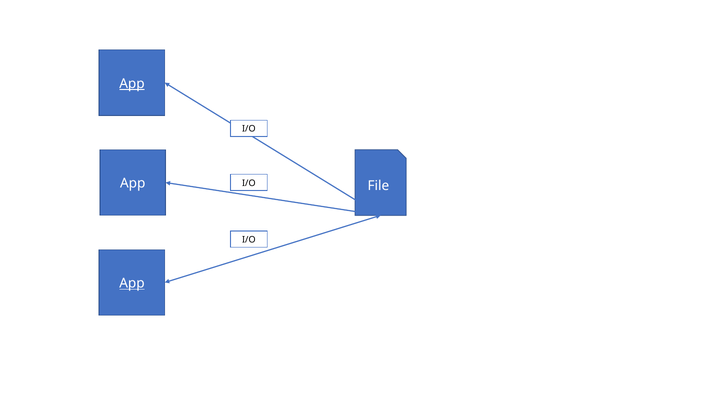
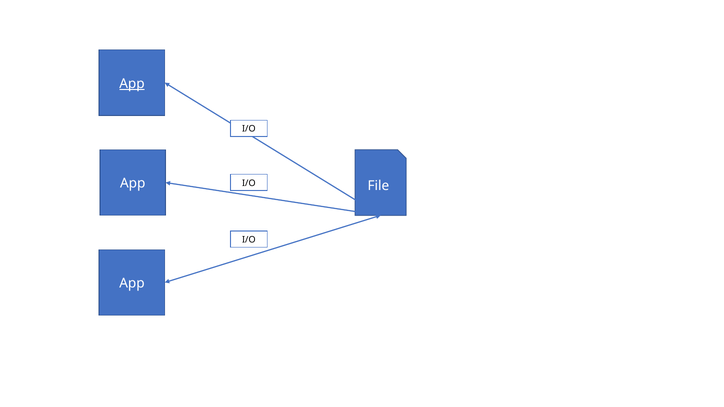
App at (132, 284) underline: present -> none
